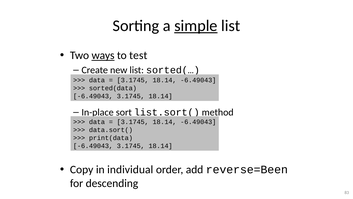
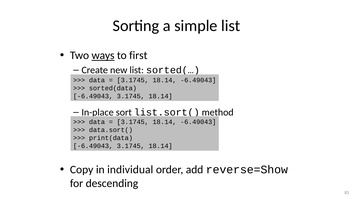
simple underline: present -> none
test: test -> first
reverse=Been: reverse=Been -> reverse=Show
